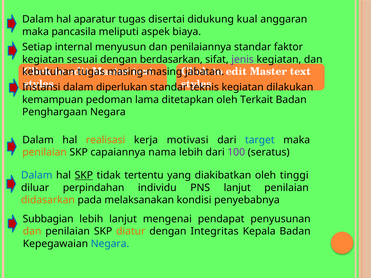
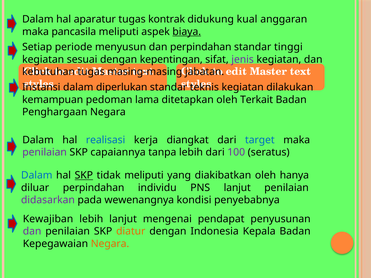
disertai: disertai -> kontrak
biaya underline: none -> present
internal: internal -> periode
dan penilaiannya: penilaiannya -> perpindahan
faktor: faktor -> tinggi
berdasarkan: berdasarkan -> kepentingan
realisasi colour: orange -> blue
motivasi: motivasi -> diangkat
penilaian at (45, 152) colour: orange -> purple
nama: nama -> tanpa
tidak tertentu: tertentu -> meliputi
tinggi: tinggi -> hanya
didasarkan colour: orange -> purple
melaksanakan: melaksanakan -> wewenangnya
Subbagian: Subbagian -> Kewajiban
dan at (32, 232) colour: orange -> purple
Integritas: Integritas -> Indonesia
Negara at (110, 244) colour: blue -> orange
